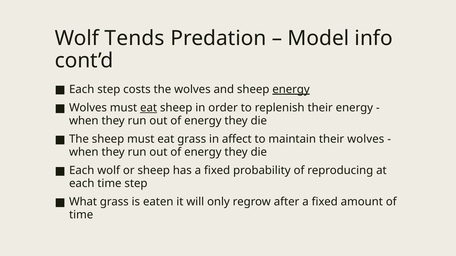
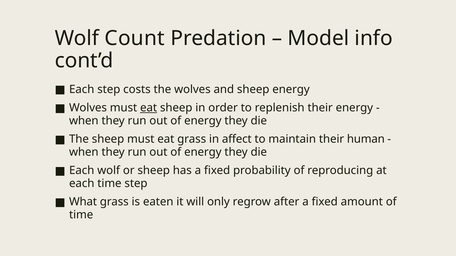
Tends: Tends -> Count
energy at (291, 89) underline: present -> none
their wolves: wolves -> human
